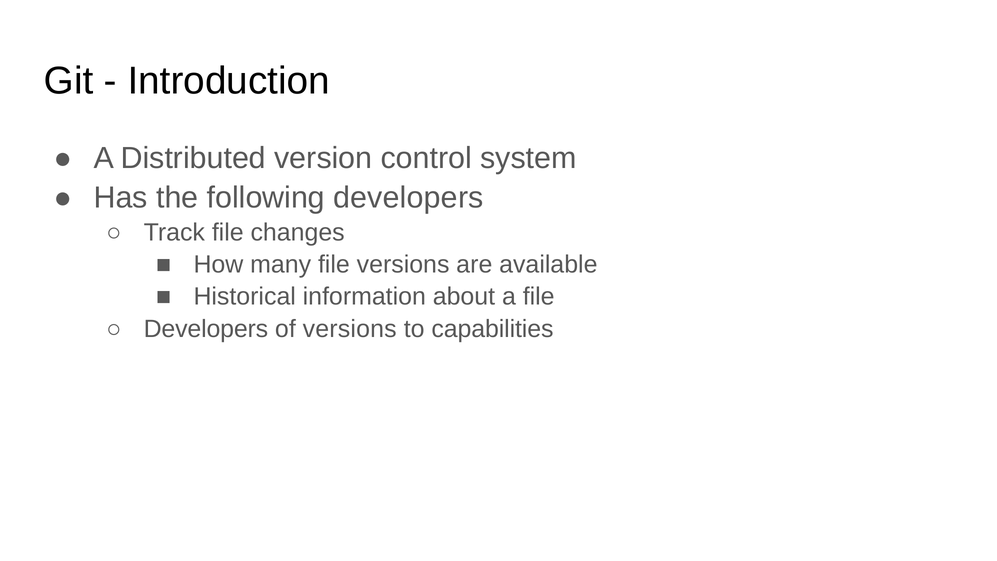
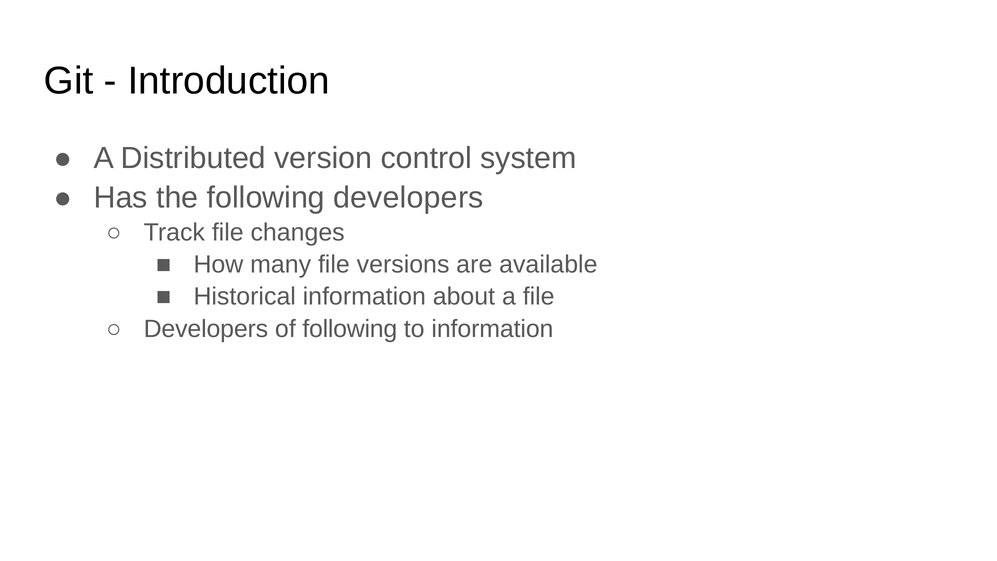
of versions: versions -> following
to capabilities: capabilities -> information
